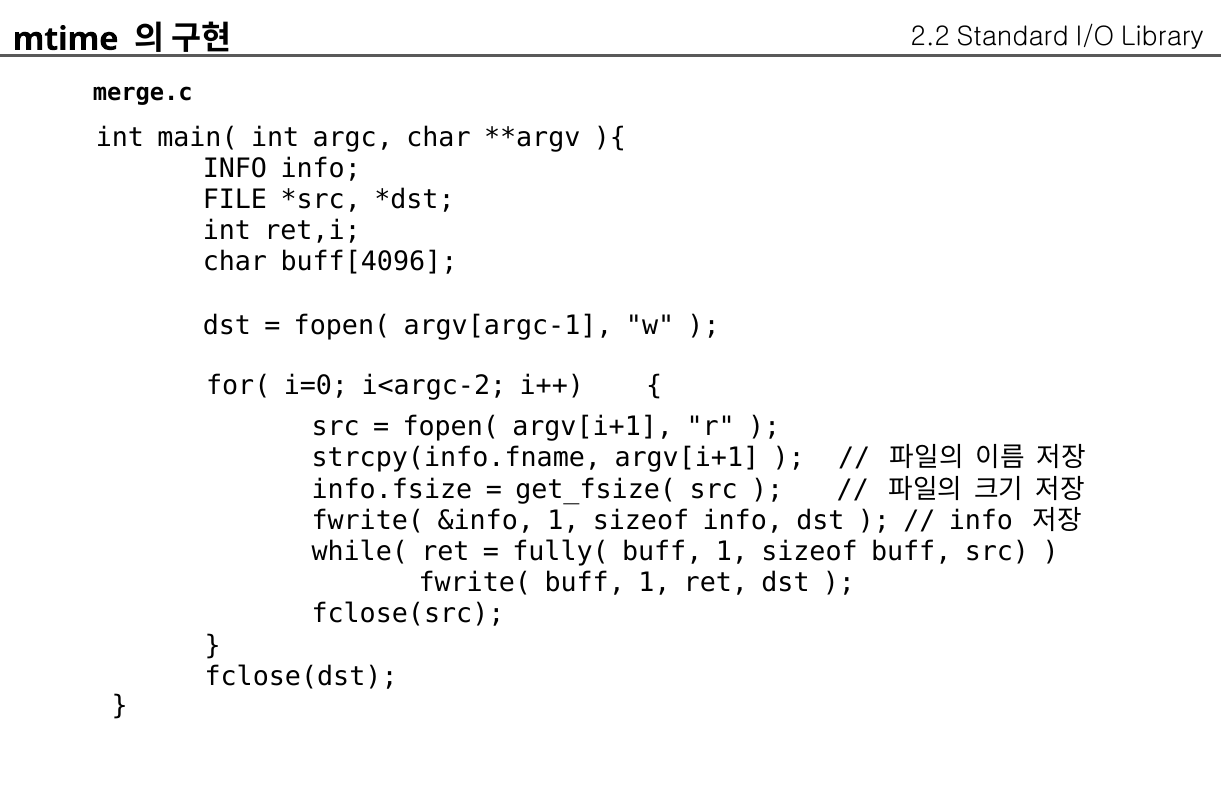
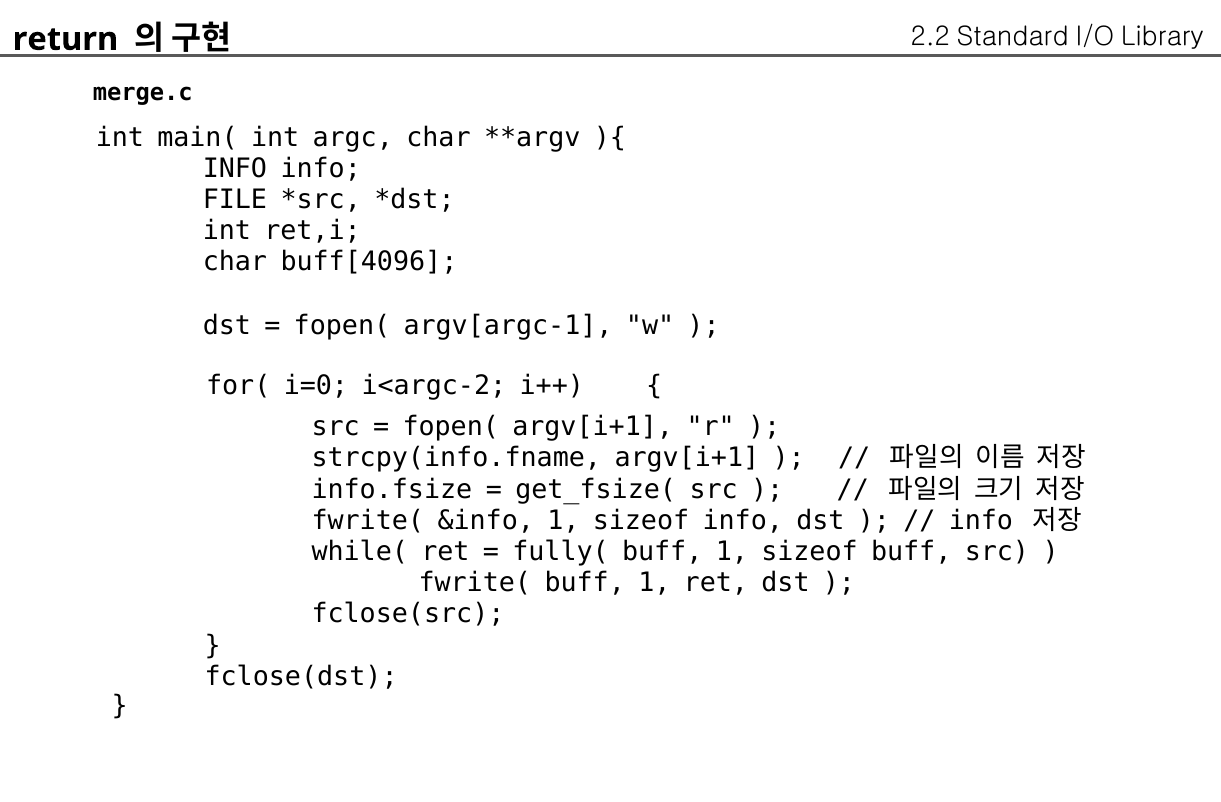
mtime: mtime -> return
